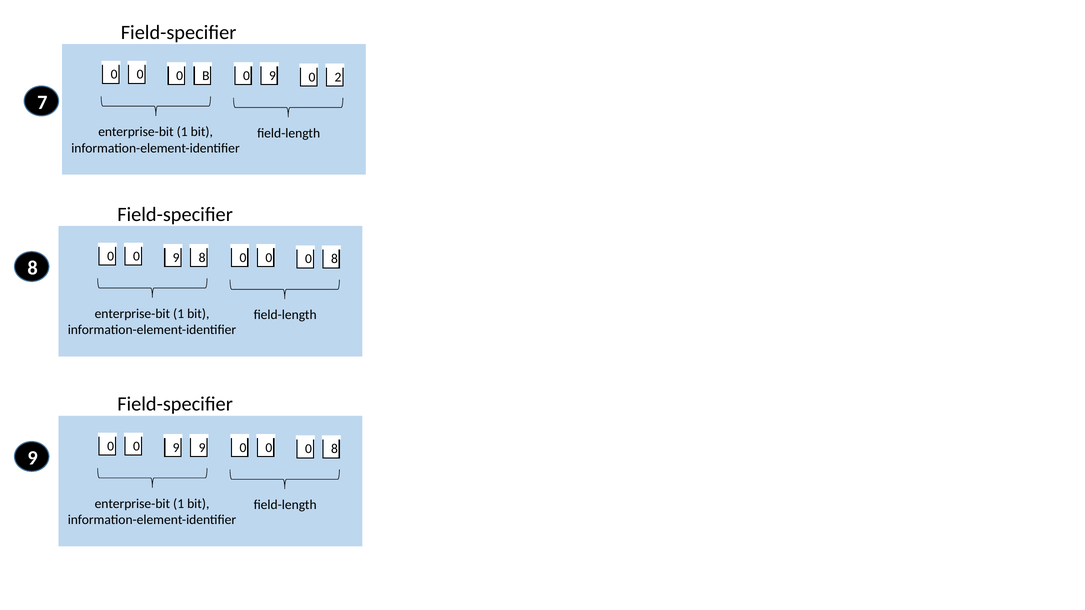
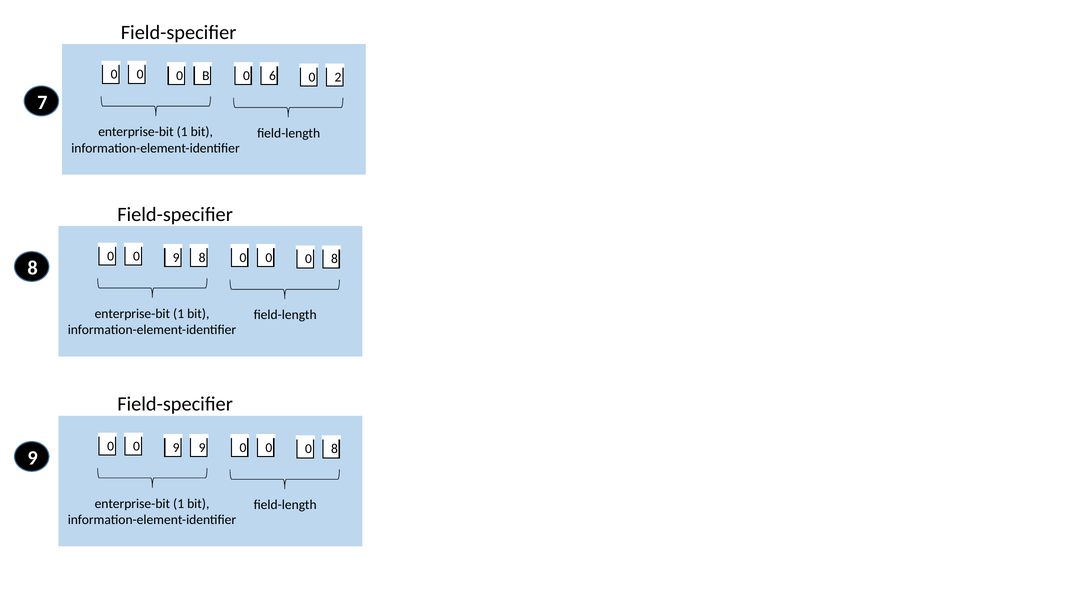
9 at (272, 76): 9 -> 6
